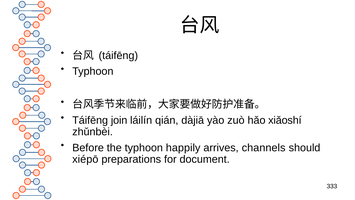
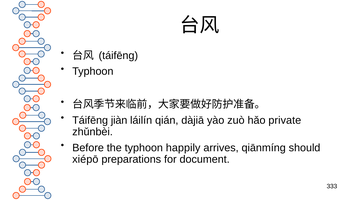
join: join -> jiàn
xiǎoshí: xiǎoshí -> private
channels: channels -> qiānmíng
